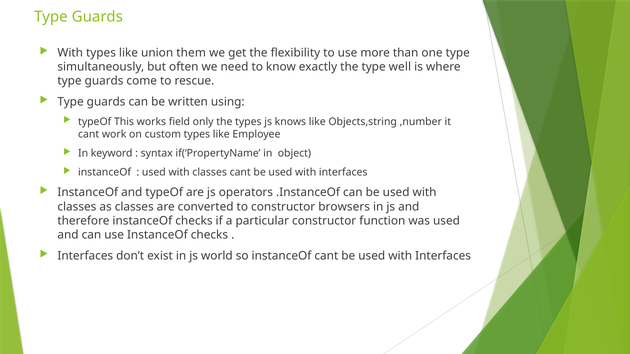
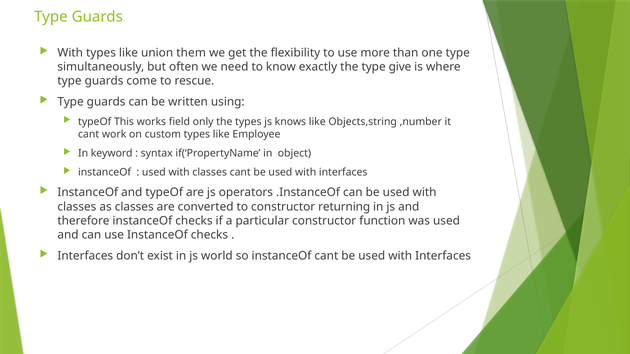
well: well -> give
browsers: browsers -> returning
